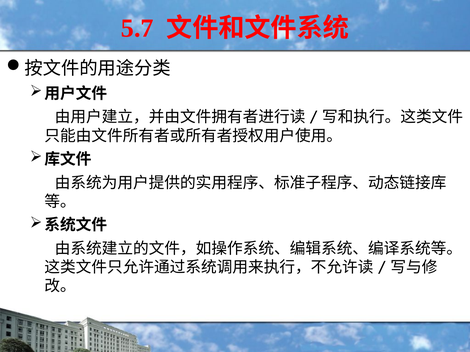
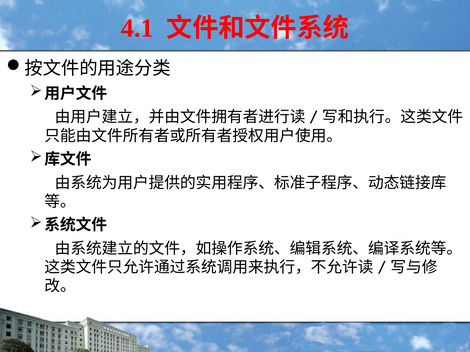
5.7: 5.7 -> 4.1
